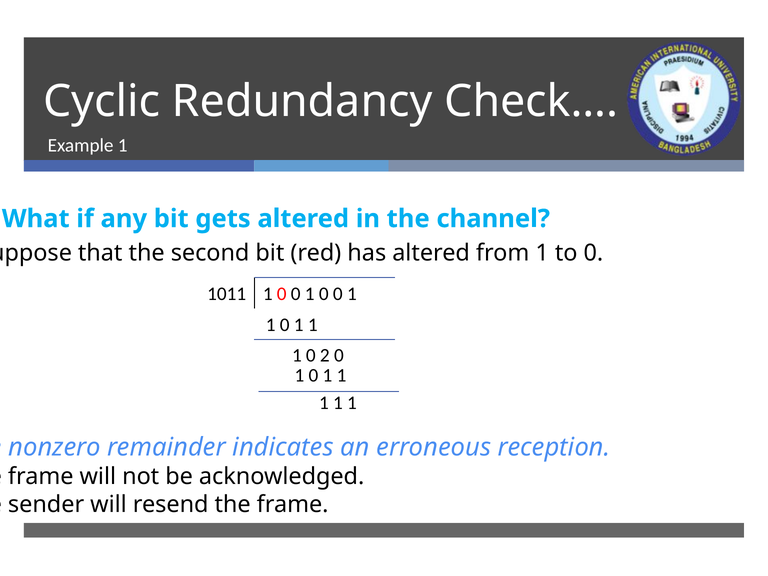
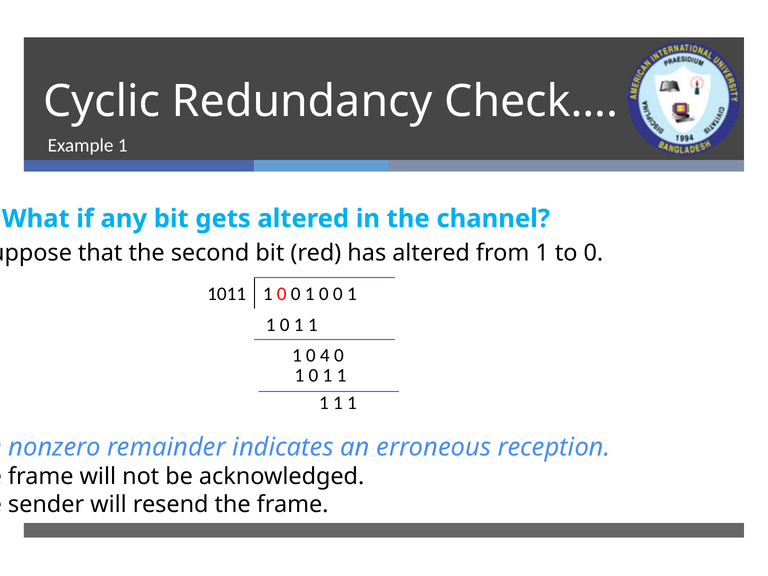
2: 2 -> 4
